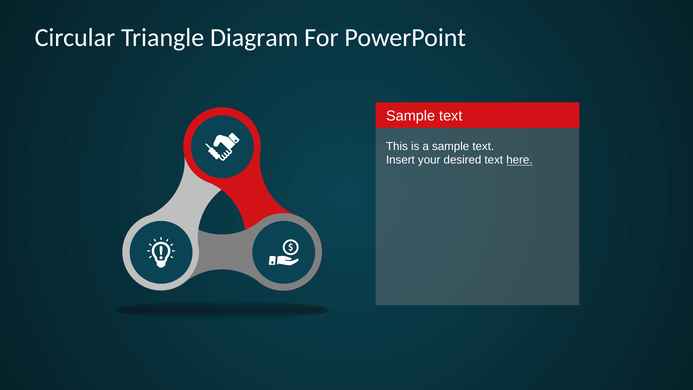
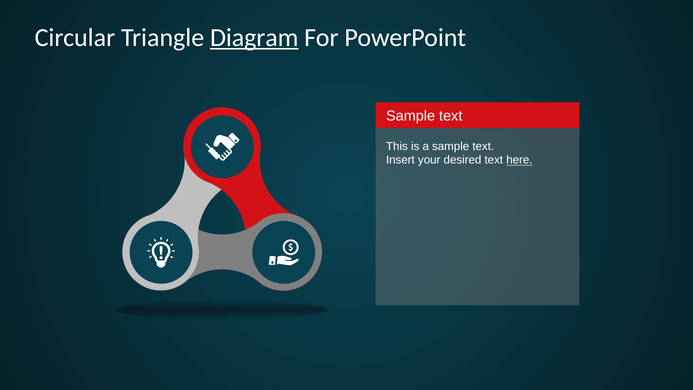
Diagram underline: none -> present
